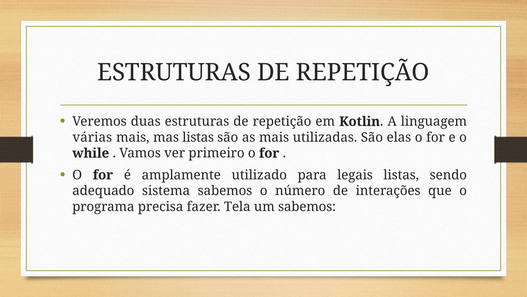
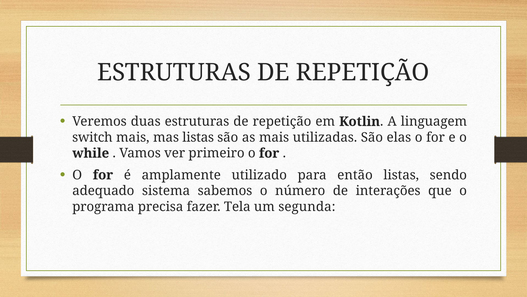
várias: várias -> switch
legais: legais -> então
um sabemos: sabemos -> segunda
